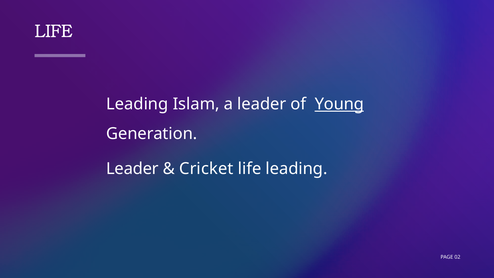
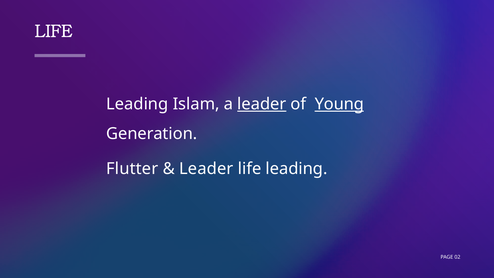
leader at (262, 104) underline: none -> present
Leader at (132, 168): Leader -> Flutter
Cricket at (206, 168): Cricket -> Leader
